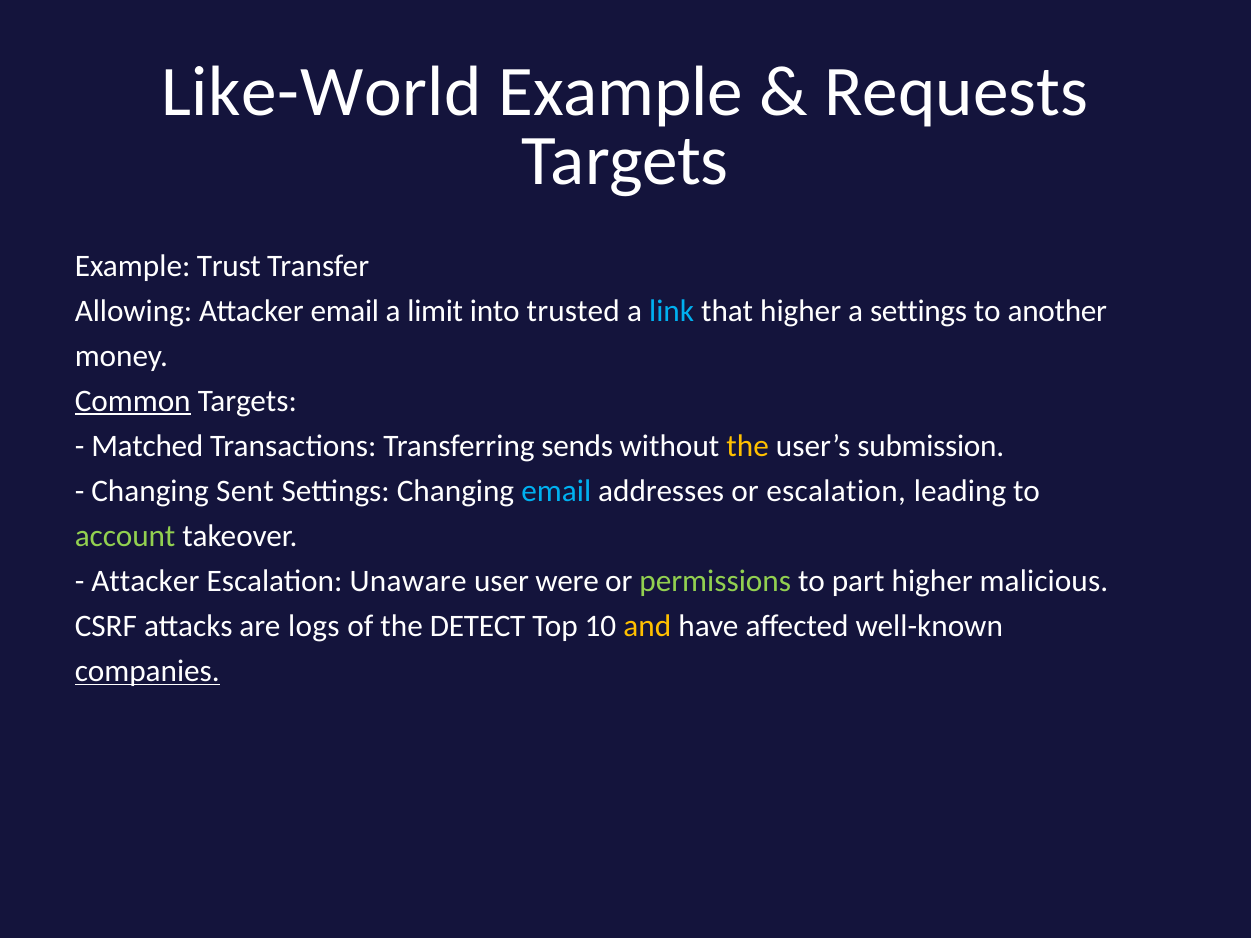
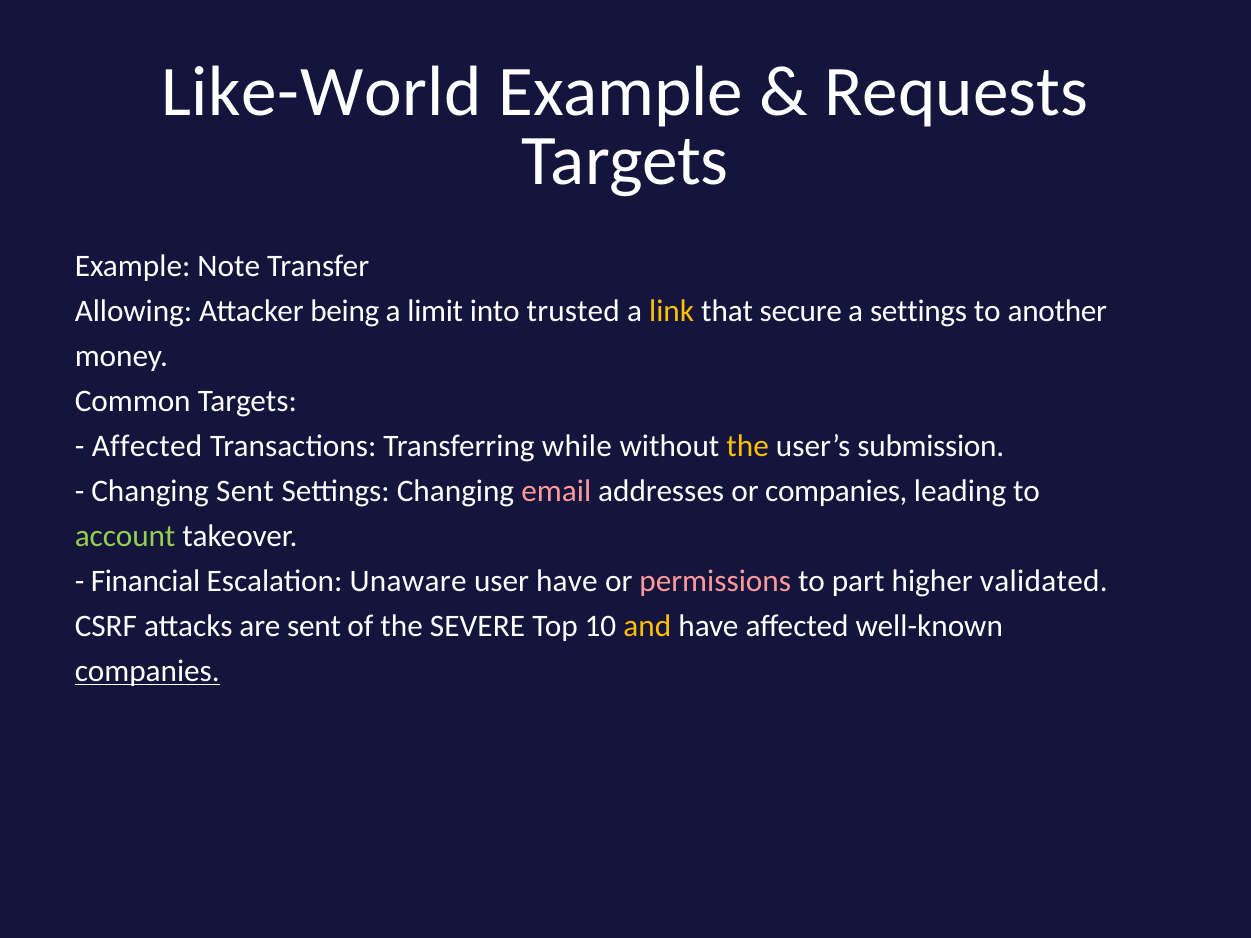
Trust: Trust -> Note
Attacker email: email -> being
link colour: light blue -> yellow
that higher: higher -> secure
Common underline: present -> none
Matched at (147, 446): Matched -> Affected
sends: sends -> while
email at (556, 491) colour: light blue -> pink
or escalation: escalation -> companies
Attacker at (145, 581): Attacker -> Financial
user were: were -> have
permissions colour: light green -> pink
malicious: malicious -> validated
are logs: logs -> sent
DETECT: DETECT -> SEVERE
